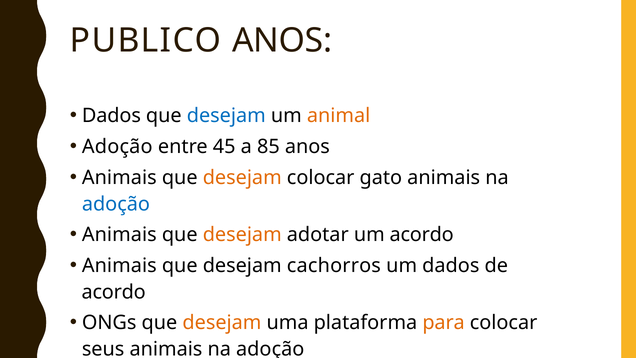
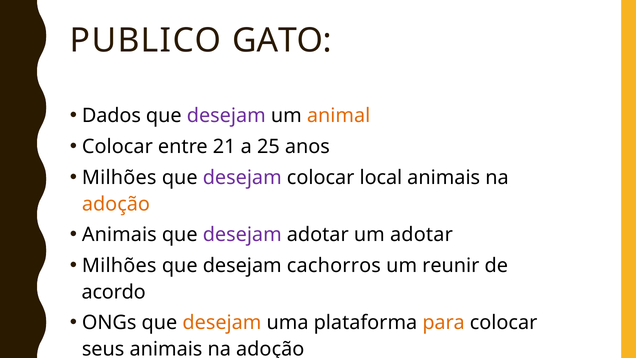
PUBLICO ANOS: ANOS -> GATO
desejam at (226, 116) colour: blue -> purple
Adoção at (117, 147): Adoção -> Colocar
45: 45 -> 21
85: 85 -> 25
Animais at (119, 178): Animais -> Milhões
desejam at (242, 178) colour: orange -> purple
gato: gato -> local
adoção at (116, 204) colour: blue -> orange
desejam at (242, 235) colour: orange -> purple
um acordo: acordo -> adotar
Animais at (119, 266): Animais -> Milhões
um dados: dados -> reunir
